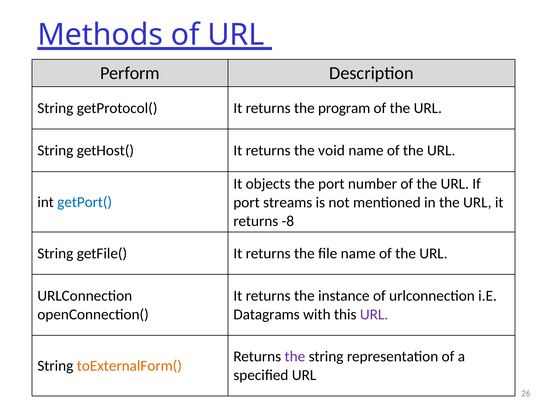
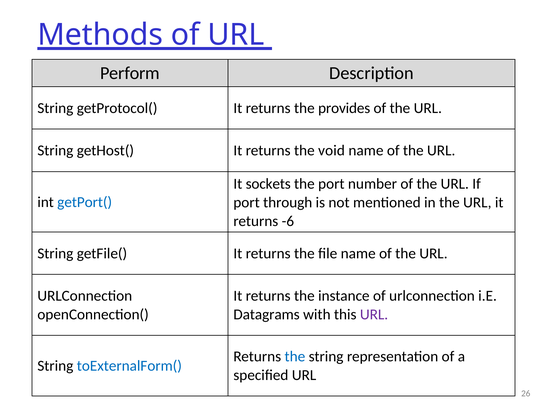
program: program -> provides
objects: objects -> sockets
streams: streams -> through
-8: -8 -> -6
the at (295, 357) colour: purple -> blue
toExternalForm( colour: orange -> blue
